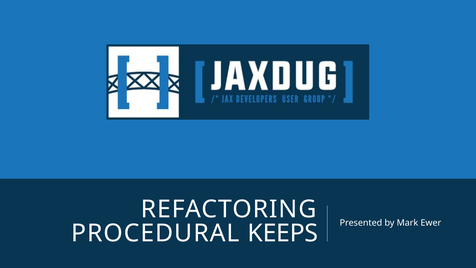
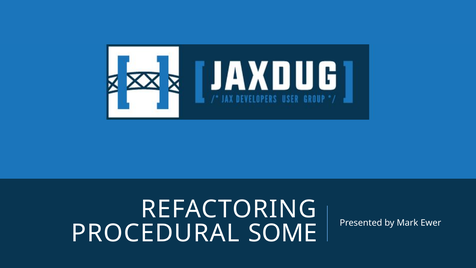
KEEPS: KEEPS -> SOME
